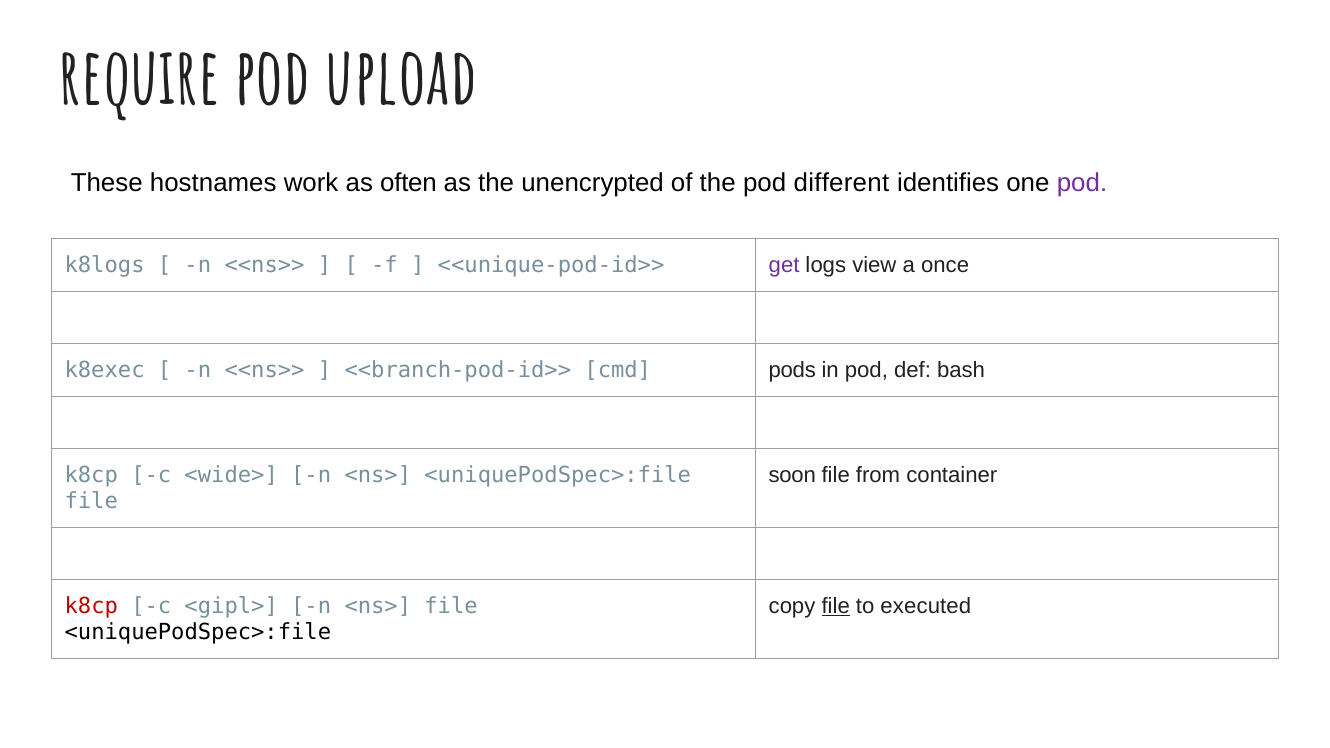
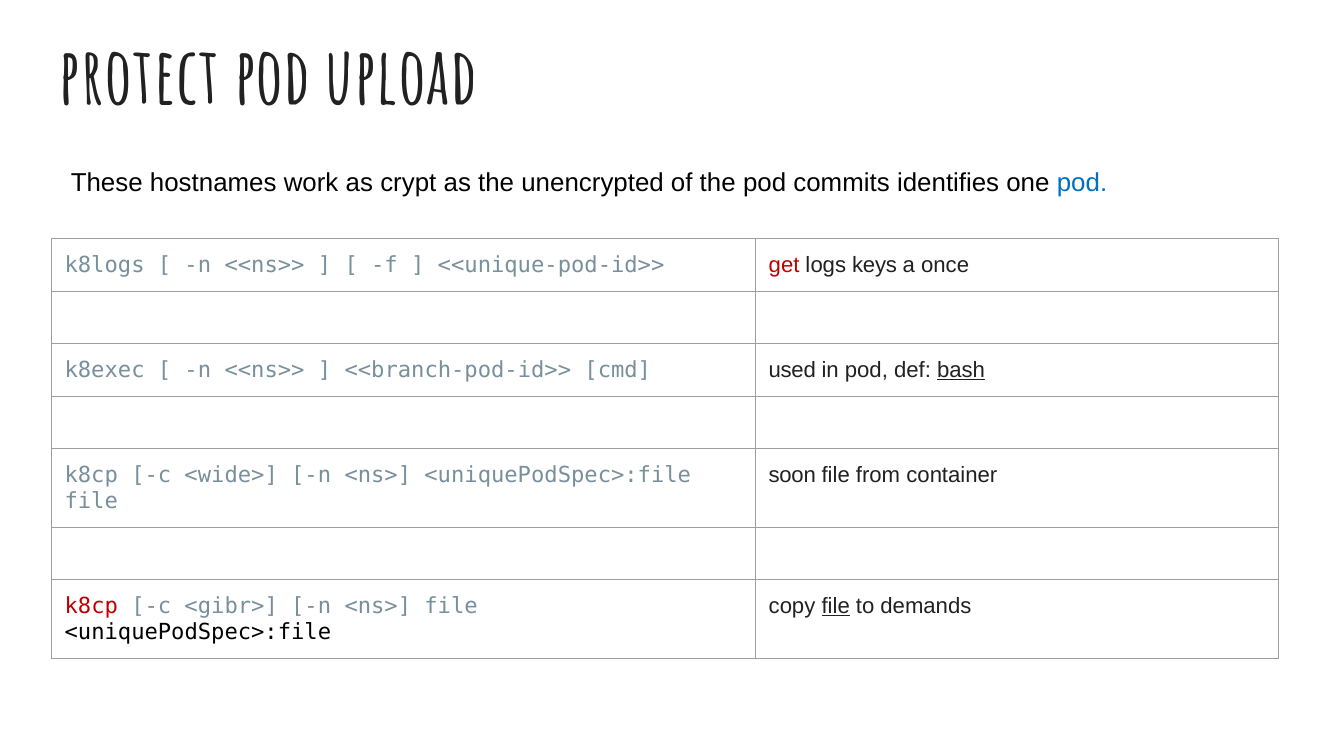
require: require -> protect
often: often -> crypt
different: different -> commits
pod at (1082, 183) colour: purple -> blue
get colour: purple -> red
view: view -> keys
pods: pods -> used
bash underline: none -> present
executed: executed -> demands
<gipl>: <gipl> -> <gibr>
